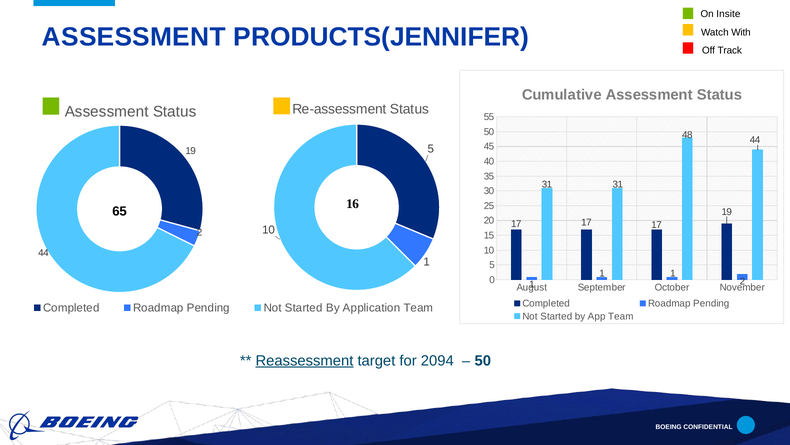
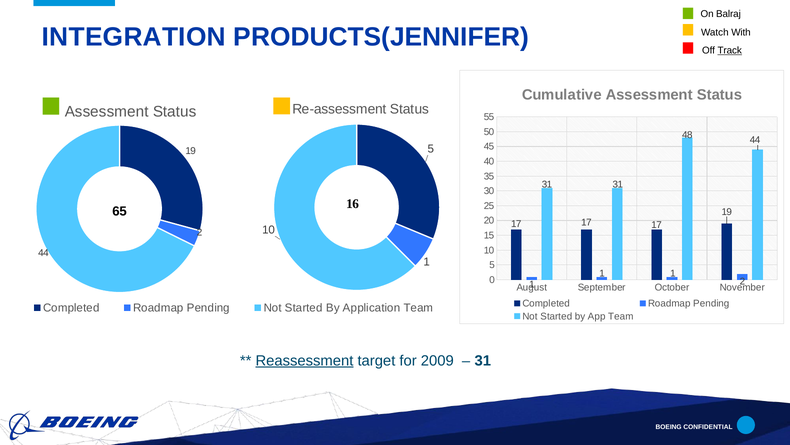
Insite: Insite -> Balraj
ASSESSMENT at (134, 37): ASSESSMENT -> INTEGRATION
Track underline: none -> present
2094: 2094 -> 2009
50 at (483, 360): 50 -> 31
